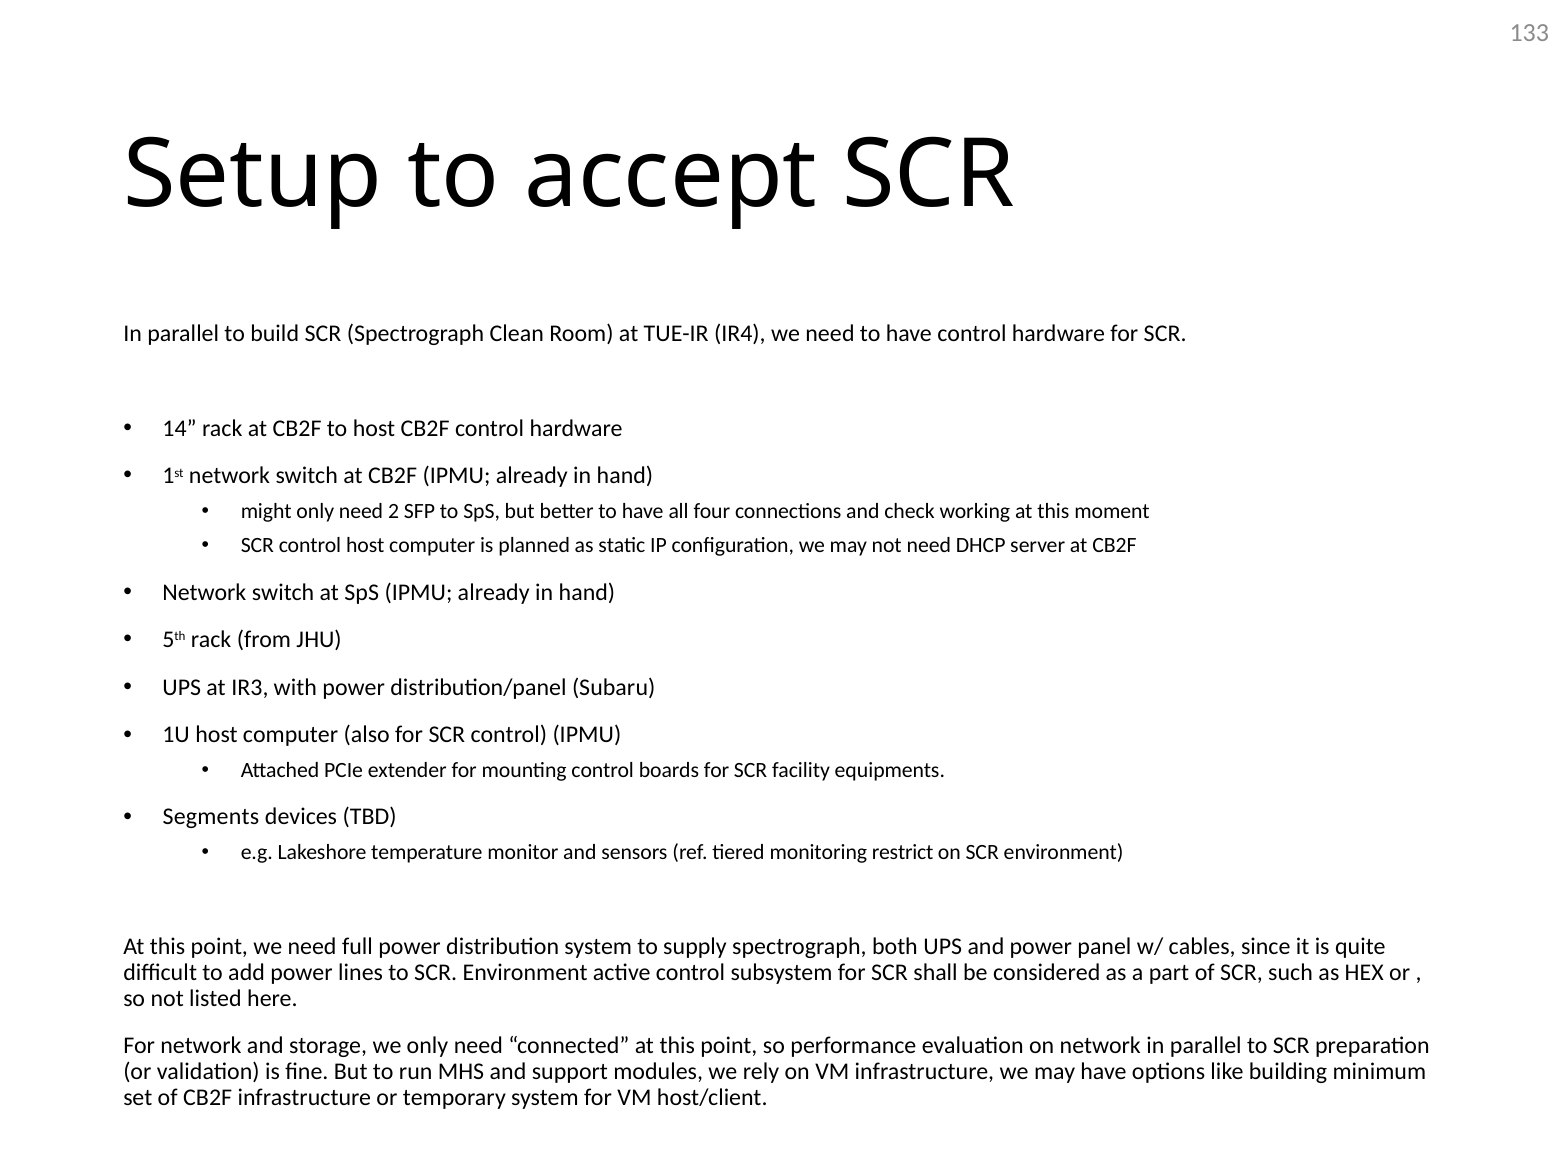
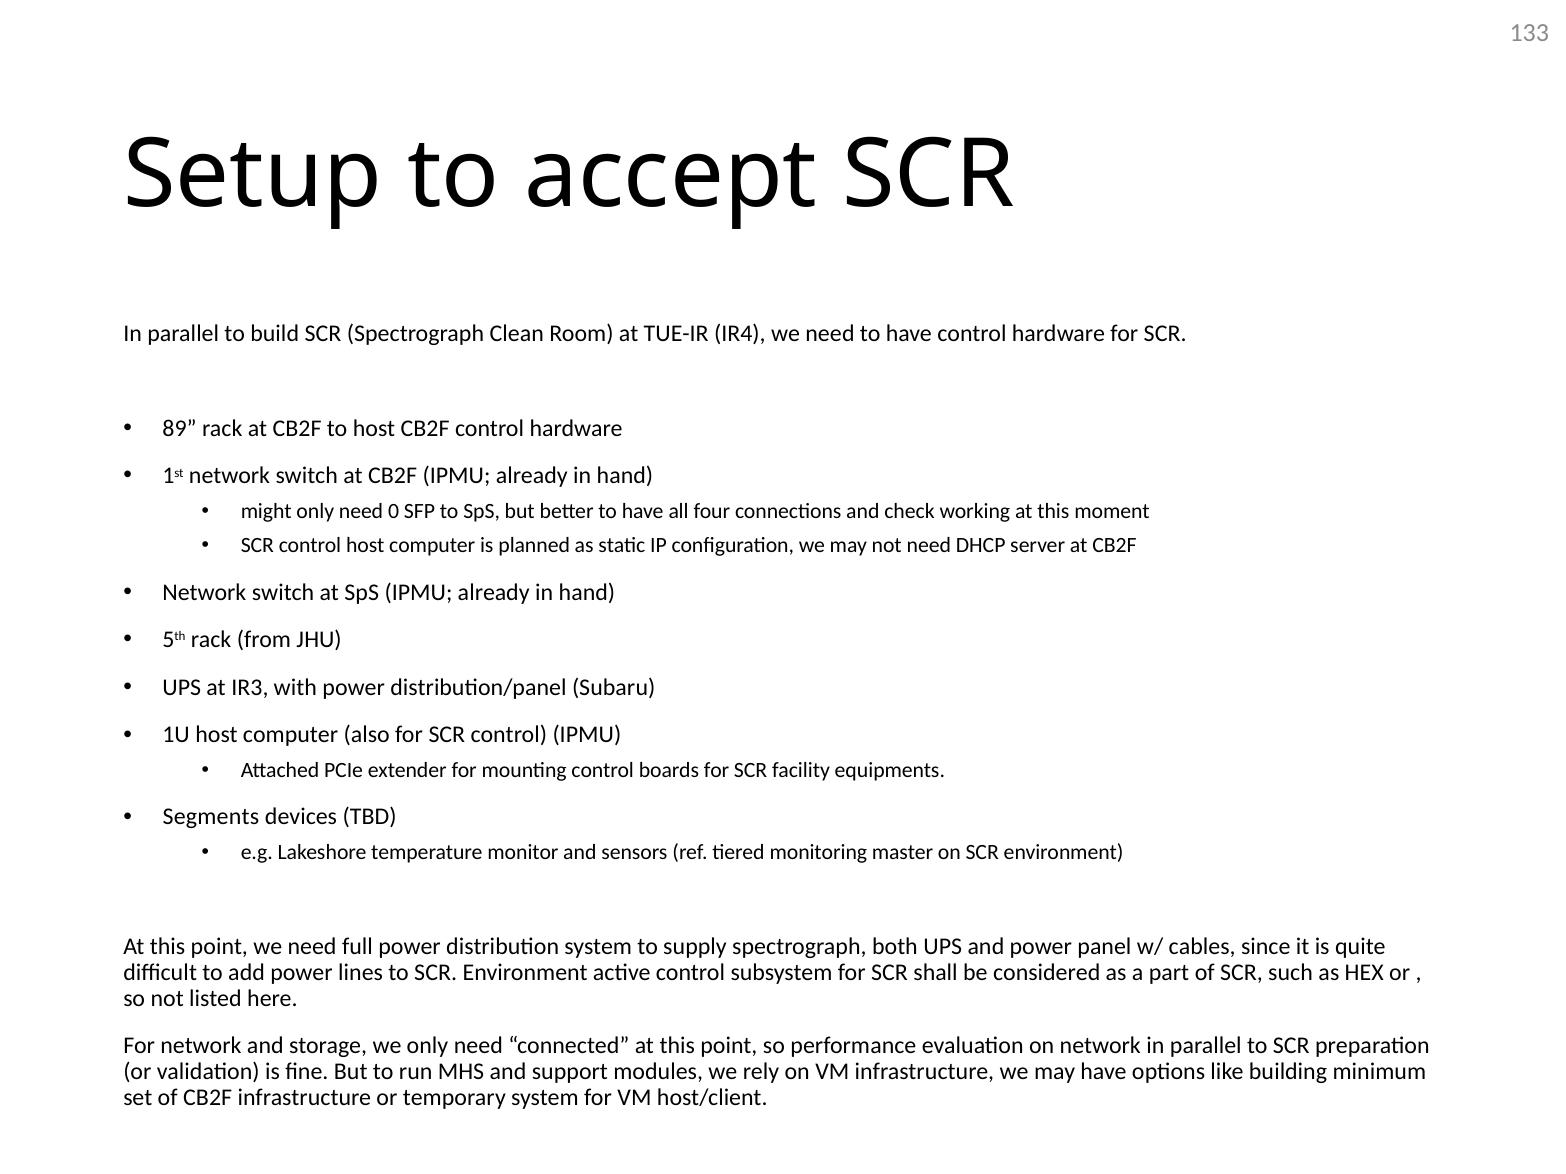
14: 14 -> 89
2: 2 -> 0
restrict: restrict -> master
